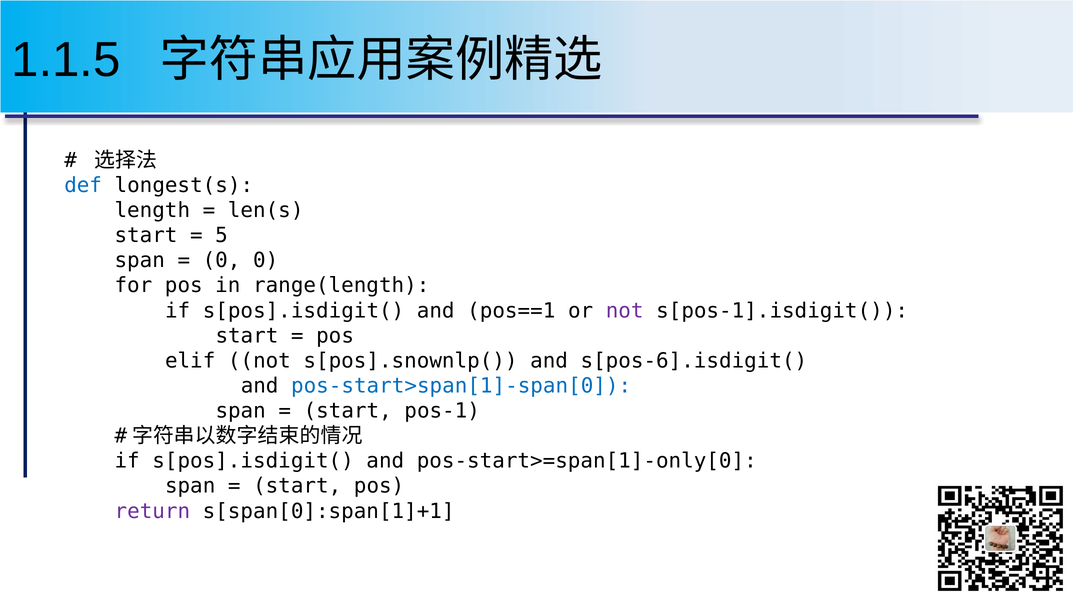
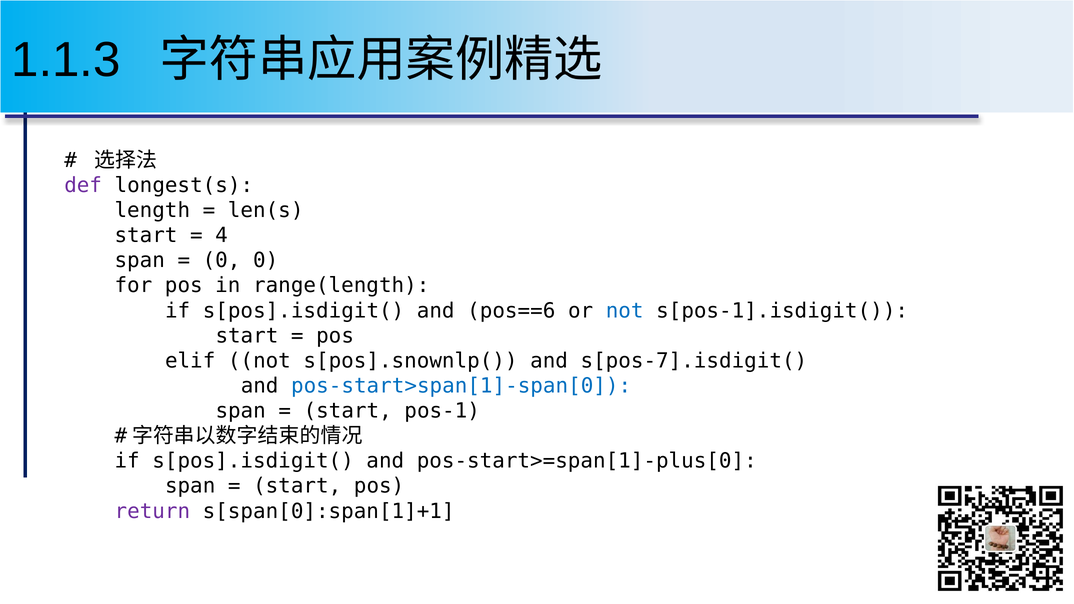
1.1.5: 1.1.5 -> 1.1.3
def colour: blue -> purple
5: 5 -> 4
pos==1: pos==1 -> pos==6
not at (625, 311) colour: purple -> blue
s[pos-6].isdigit(: s[pos-6].isdigit( -> s[pos-7].isdigit(
pos-start>=span[1]-only[0: pos-start>=span[1]-only[0 -> pos-start>=span[1]-plus[0
